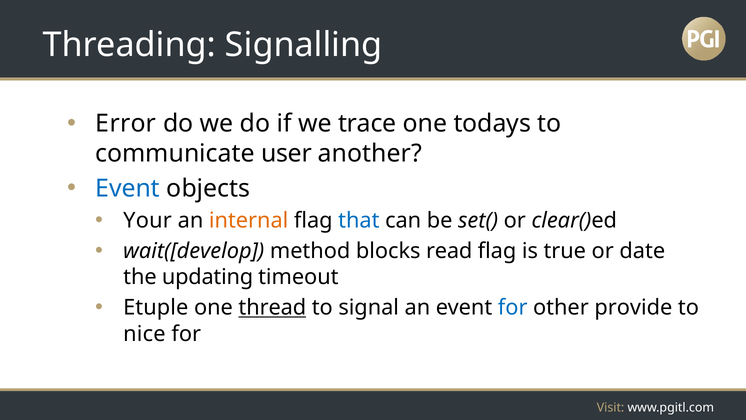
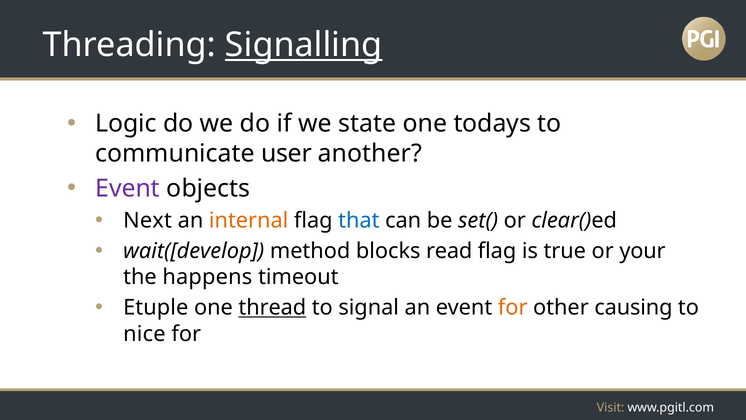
Signalling underline: none -> present
Error: Error -> Logic
trace: trace -> state
Event at (128, 188) colour: blue -> purple
Your: Your -> Next
date: date -> your
updating: updating -> happens
for at (513, 307) colour: blue -> orange
provide: provide -> causing
